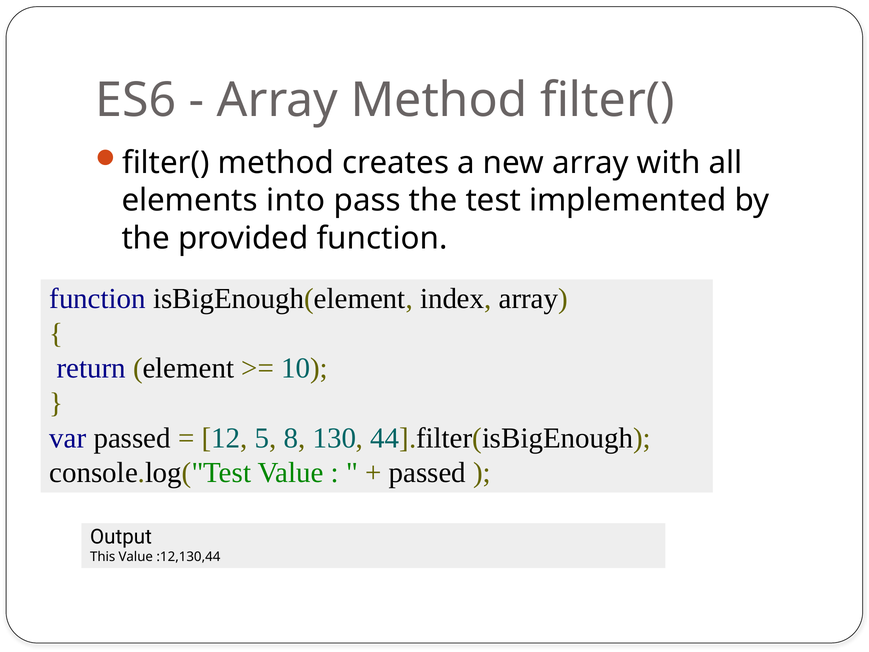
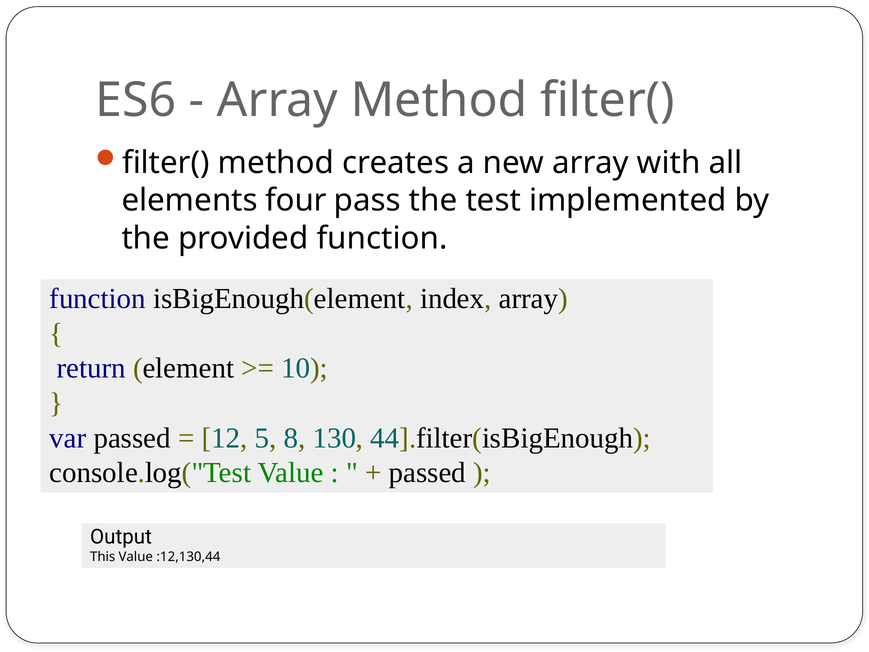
into: into -> four
